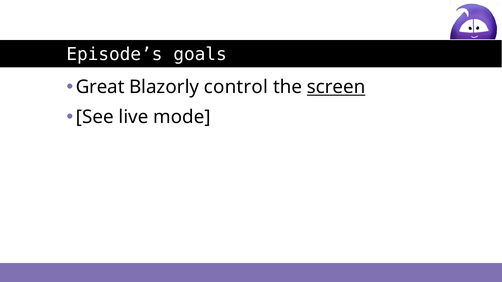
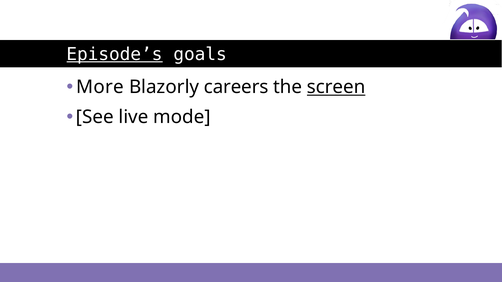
Episode’s underline: none -> present
Great: Great -> More
control: control -> careers
